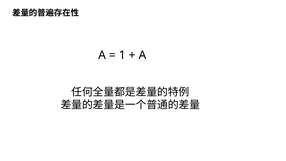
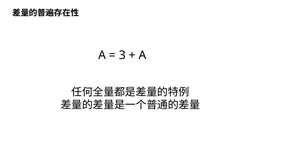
1: 1 -> 3
